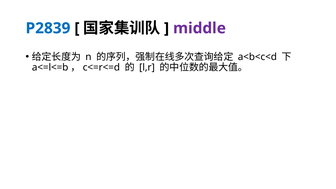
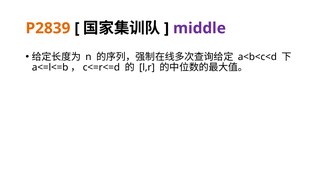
P2839 colour: blue -> orange
